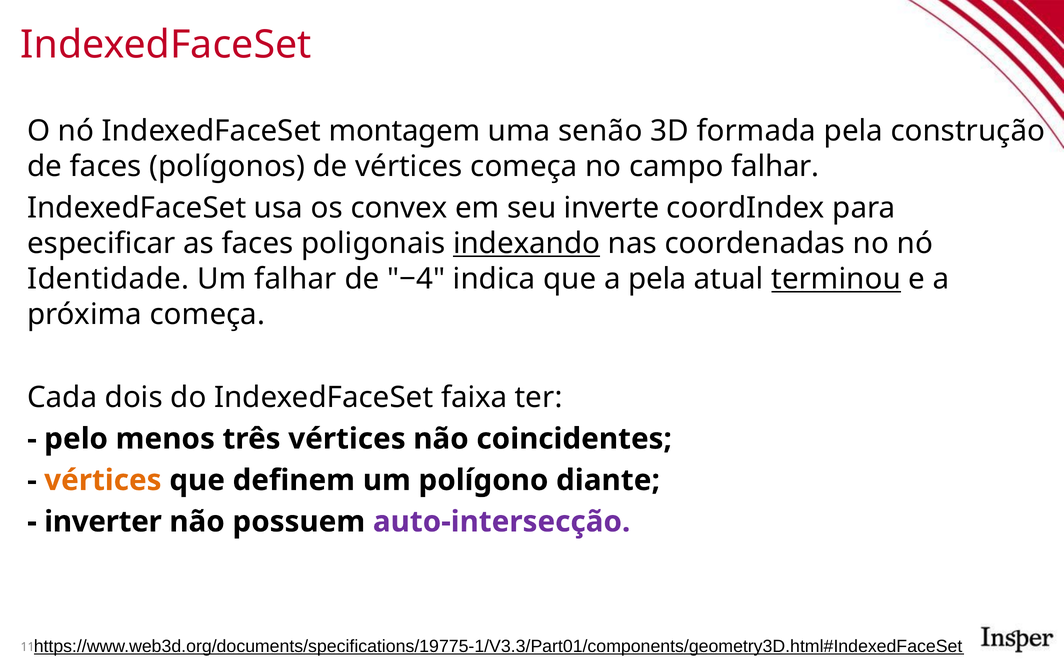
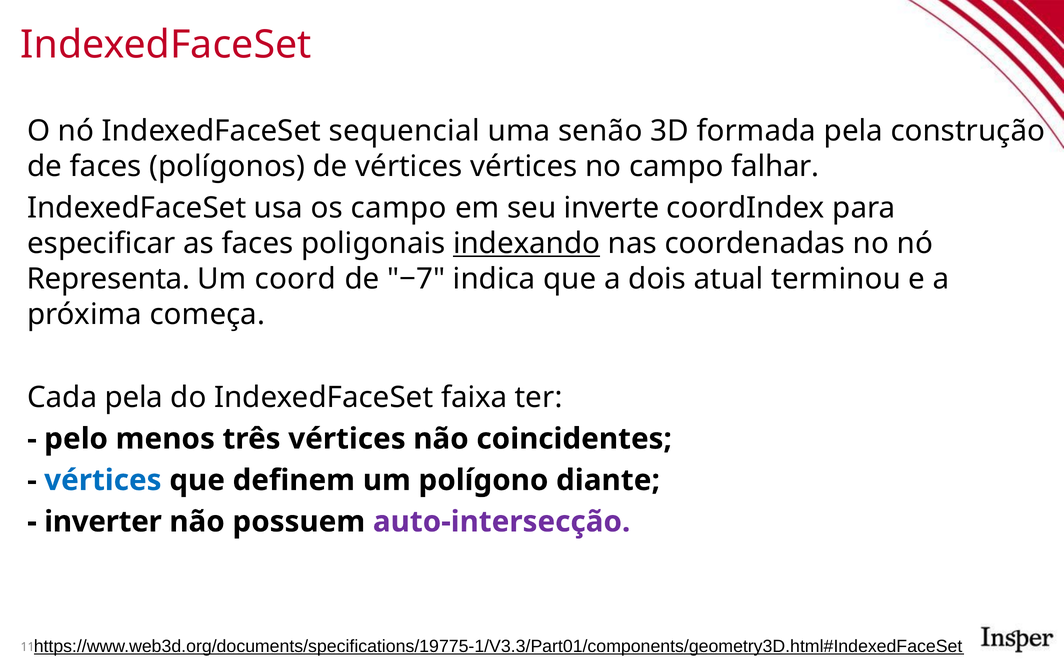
montagem: montagem -> sequencial
vértices começa: começa -> vértices
os convex: convex -> campo
Identidade: Identidade -> Representa
Um falhar: falhar -> coord
−4: −4 -> −7
a pela: pela -> dois
terminou underline: present -> none
Cada dois: dois -> pela
vértices at (103, 480) colour: orange -> blue
